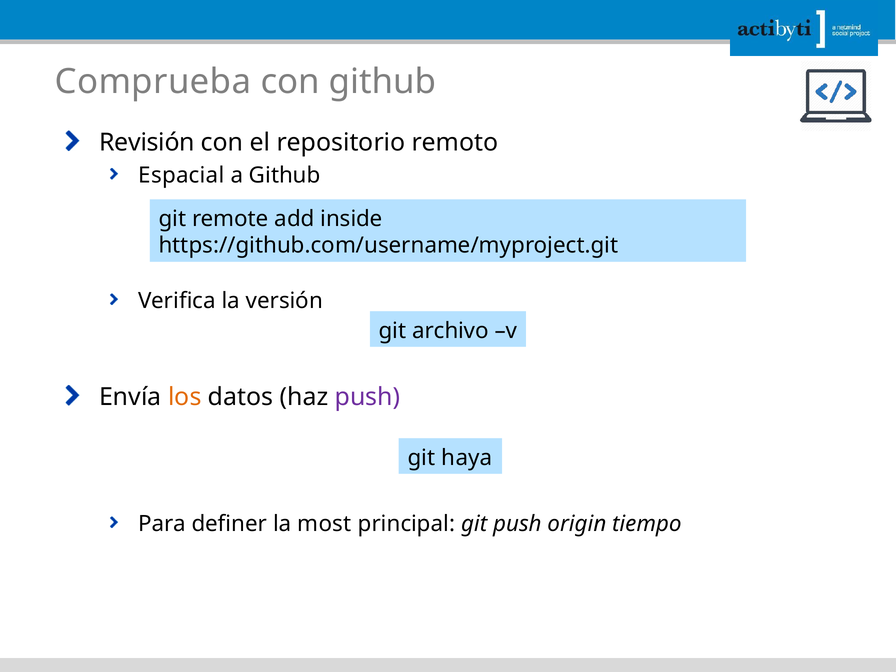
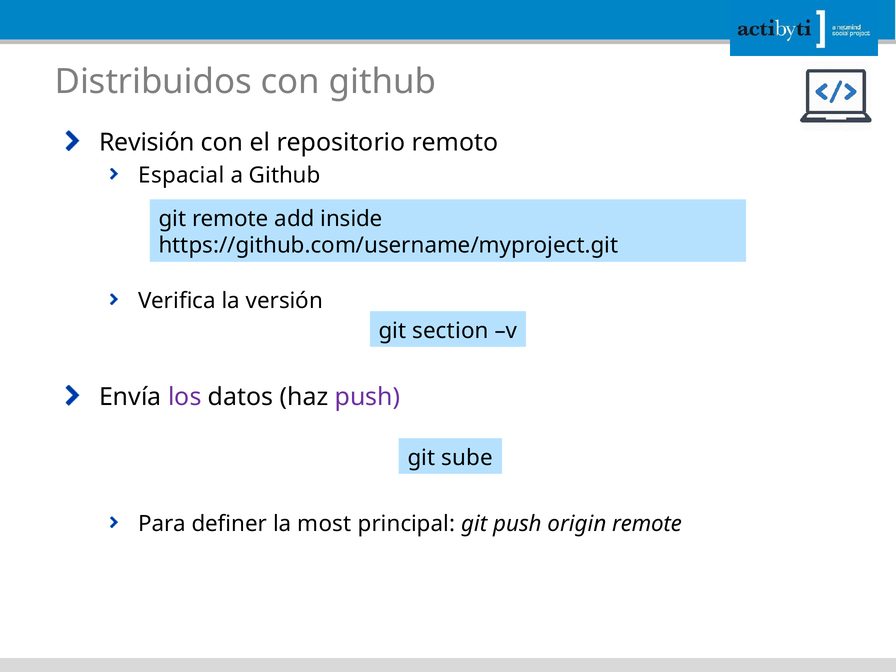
Comprueba: Comprueba -> Distribuidos
archivo: archivo -> section
los colour: orange -> purple
haya: haya -> sube
origin tiempo: tiempo -> remote
